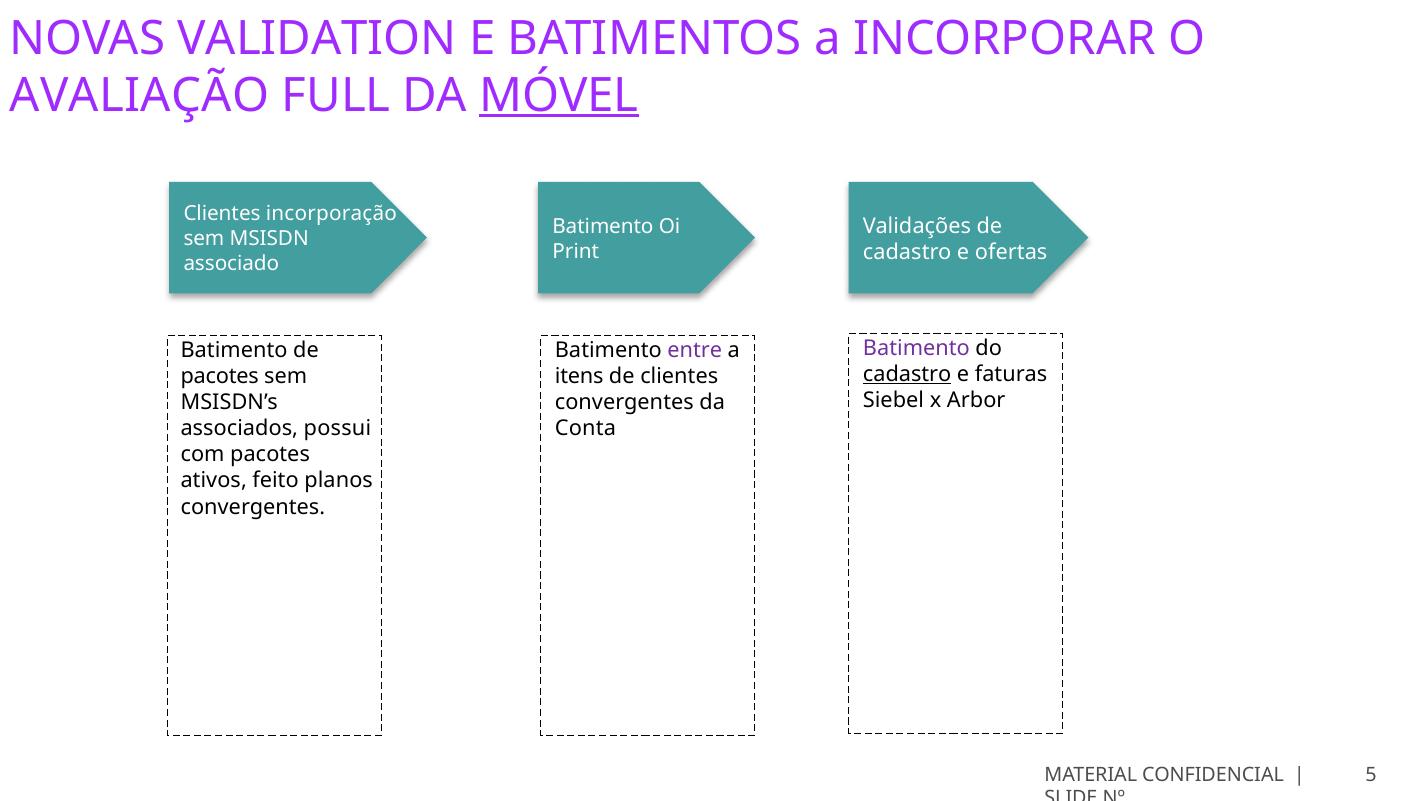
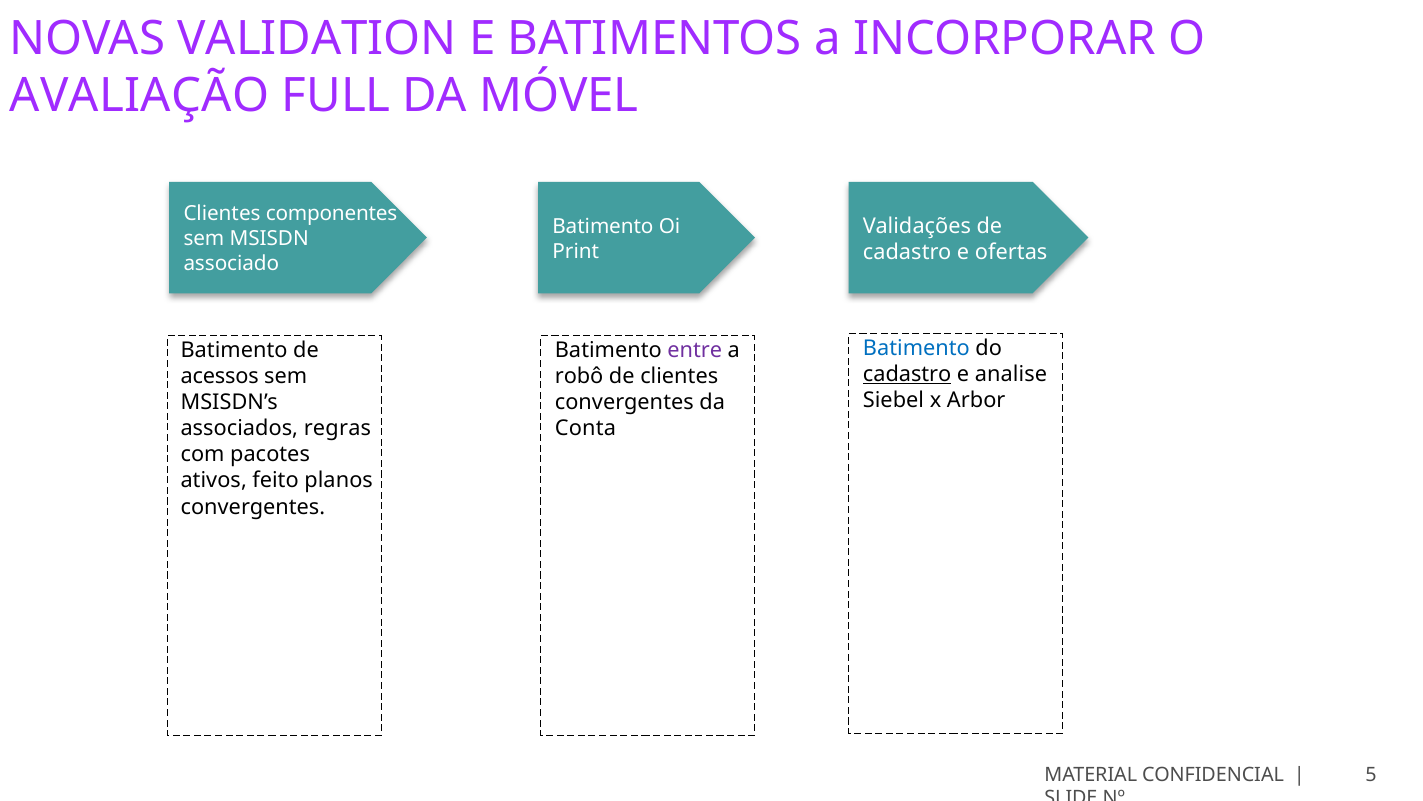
MÓVEL underline: present -> none
incorporação: incorporação -> componentes
Batimento at (916, 348) colour: purple -> blue
faturas: faturas -> analise
pacotes at (220, 376): pacotes -> acessos
itens: itens -> robô
possui: possui -> regras
